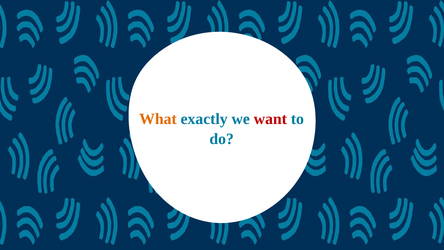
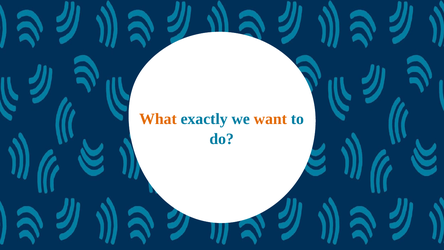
want colour: red -> orange
